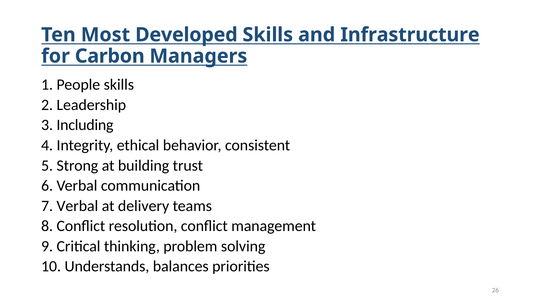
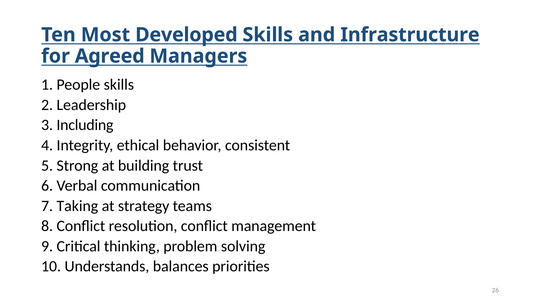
Carbon: Carbon -> Agreed
7 Verbal: Verbal -> Taking
delivery: delivery -> strategy
